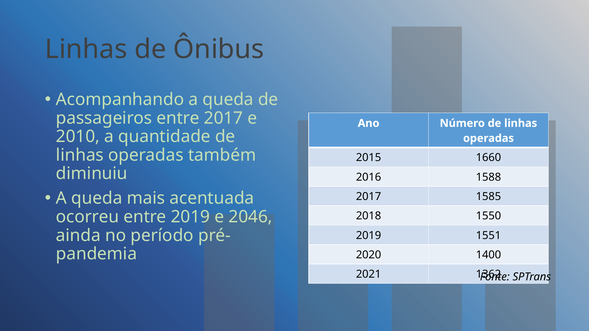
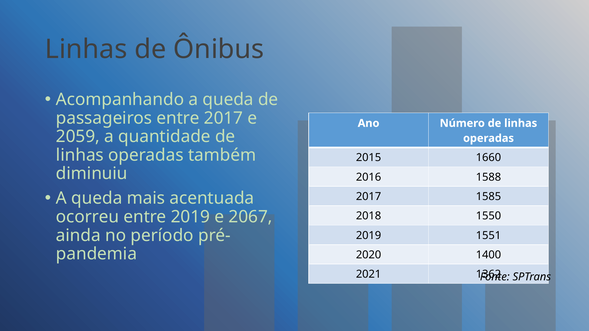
2010: 2010 -> 2059
2046: 2046 -> 2067
